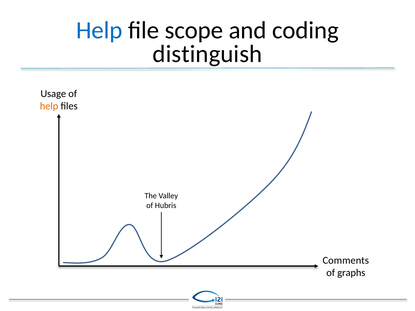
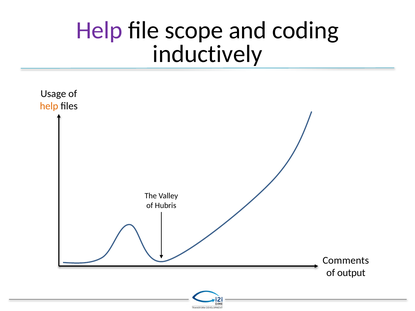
Help at (99, 30) colour: blue -> purple
distinguish: distinguish -> inductively
graphs: graphs -> output
